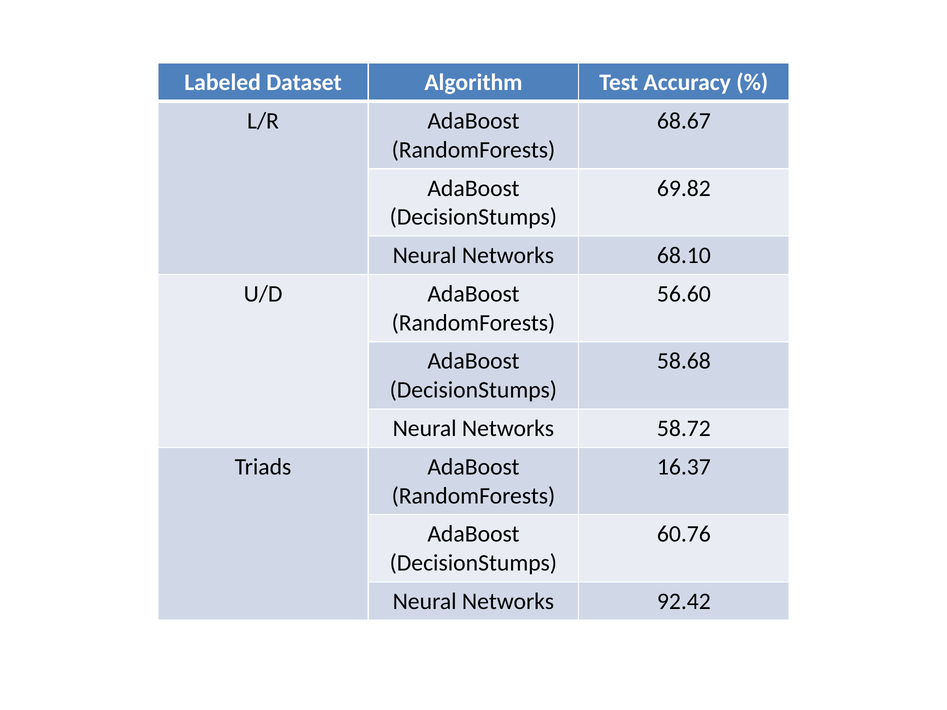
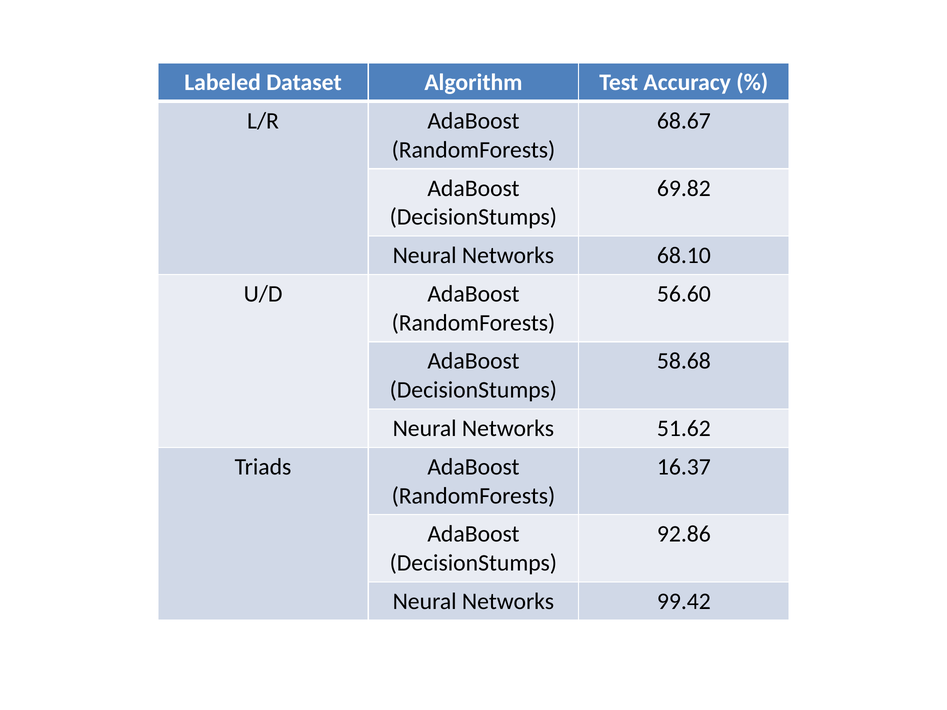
58.72: 58.72 -> 51.62
60.76: 60.76 -> 92.86
92.42: 92.42 -> 99.42
